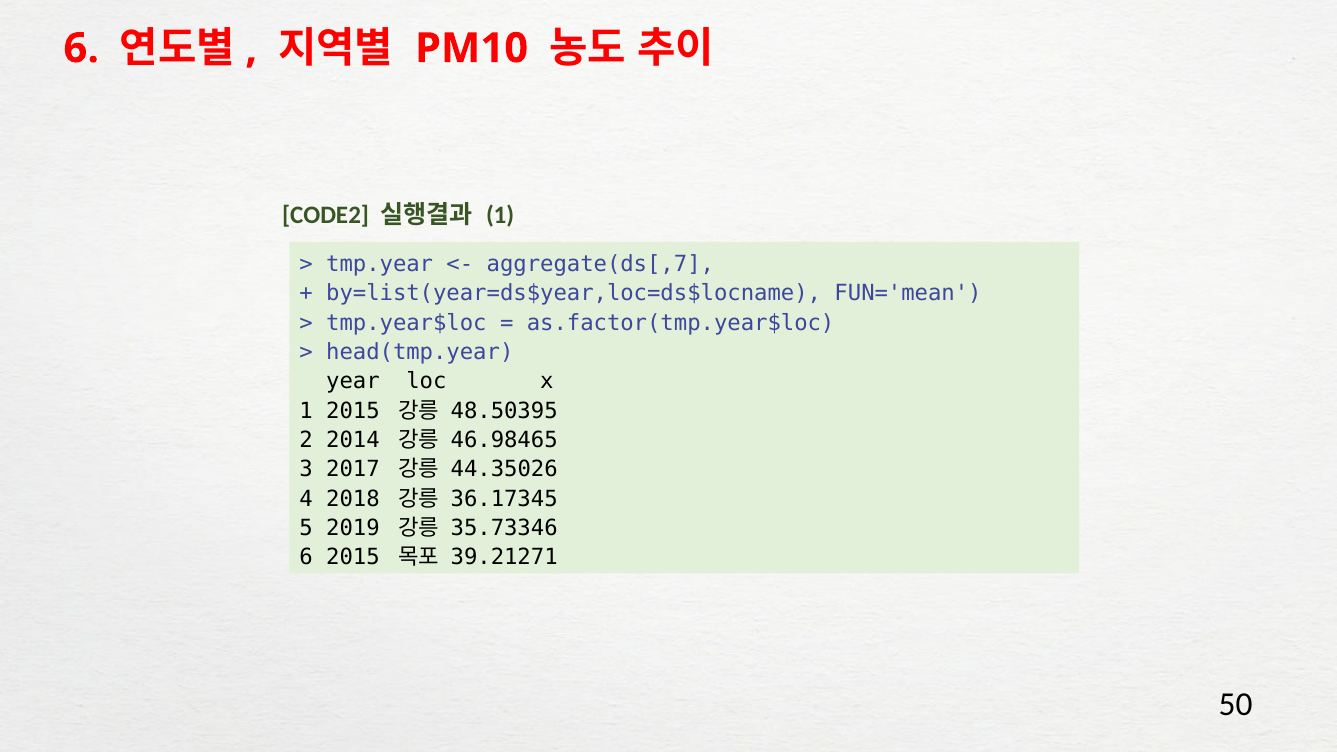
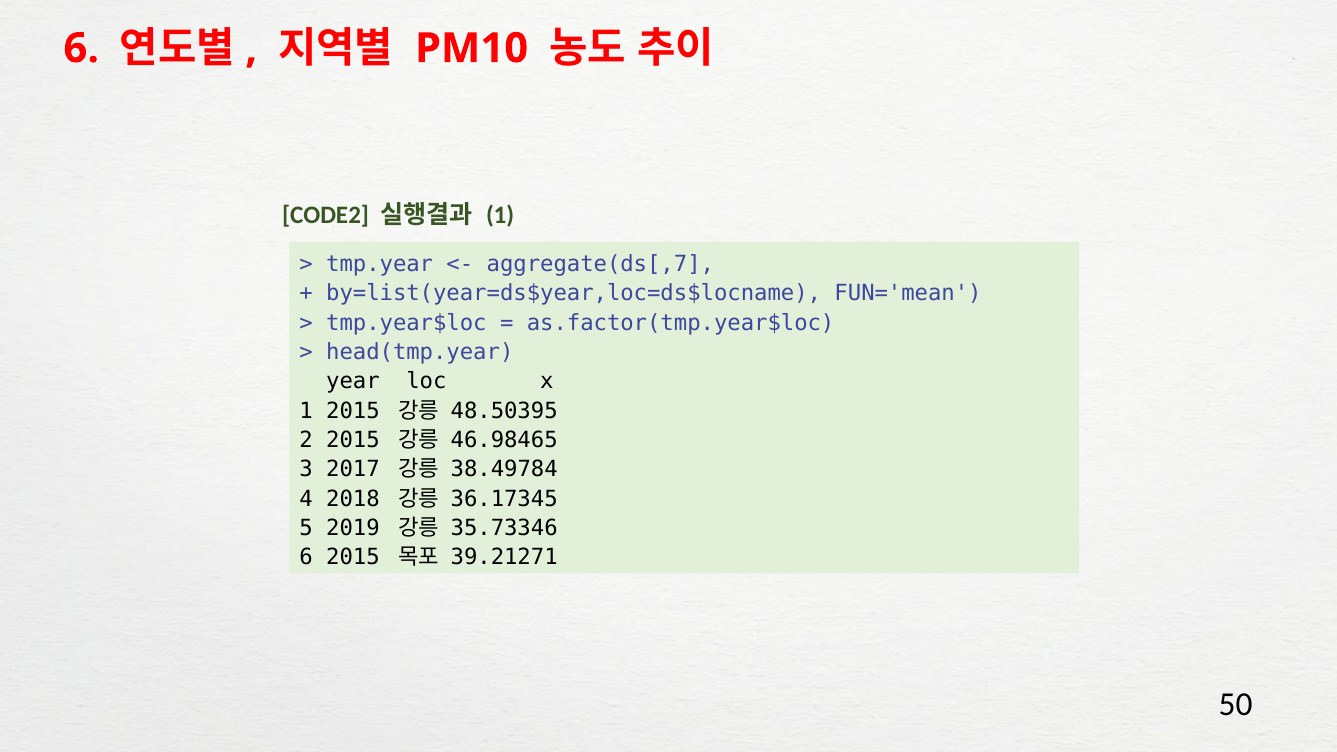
2 2014: 2014 -> 2015
44.35026: 44.35026 -> 38.49784
